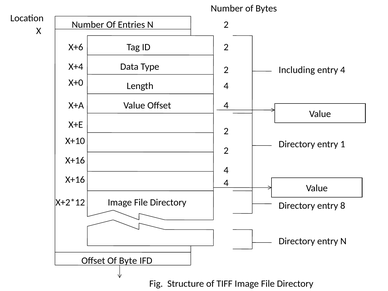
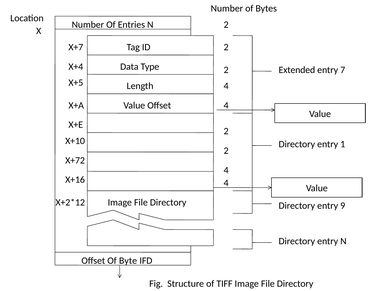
X+6: X+6 -> X+7
Including: Including -> Extended
entry 4: 4 -> 7
X+0: X+0 -> X+5
X+16 at (75, 160): X+16 -> X+72
8: 8 -> 9
